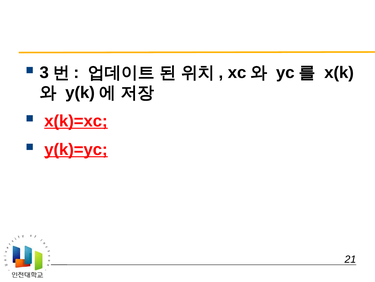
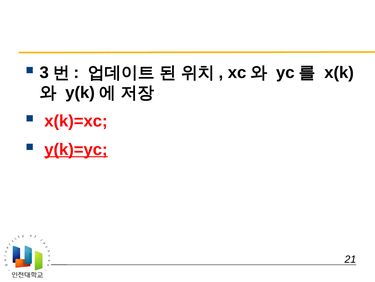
x(k)=xc underline: present -> none
